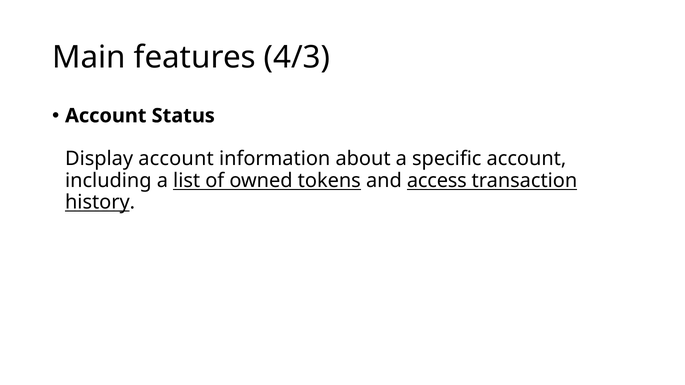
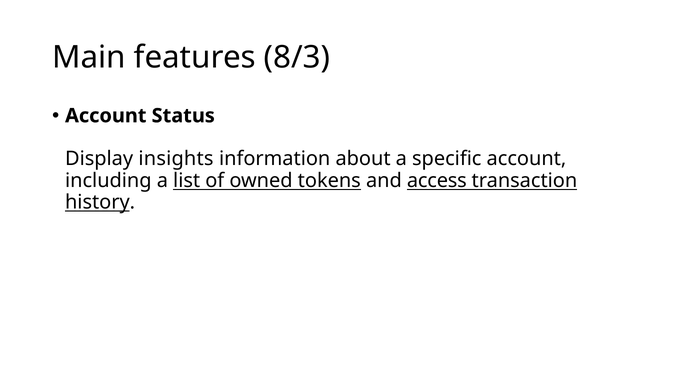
4/3: 4/3 -> 8/3
Display account: account -> insights
